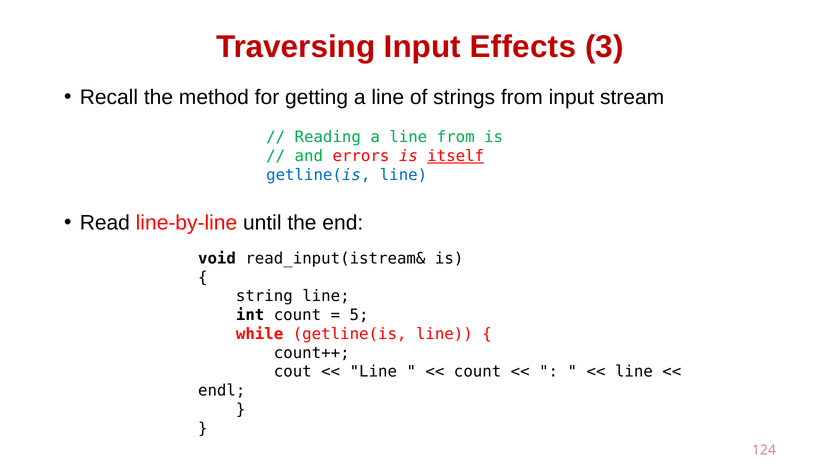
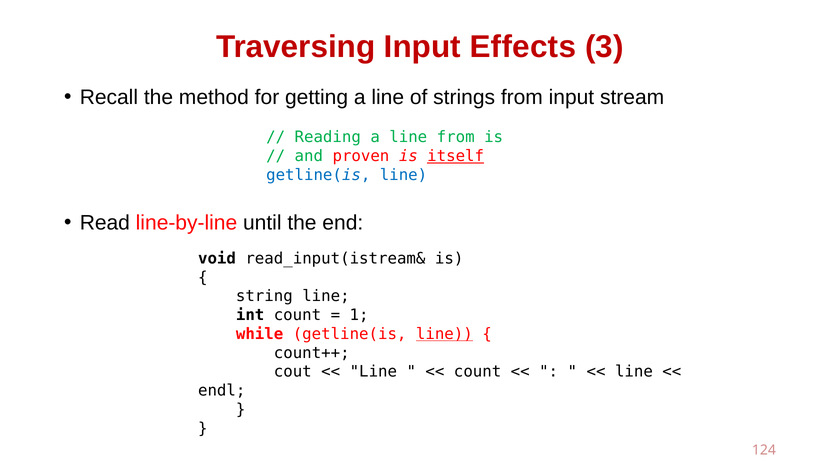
errors: errors -> proven
5: 5 -> 1
line at (444, 334) underline: none -> present
